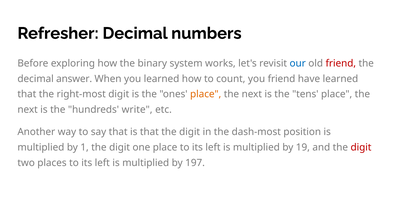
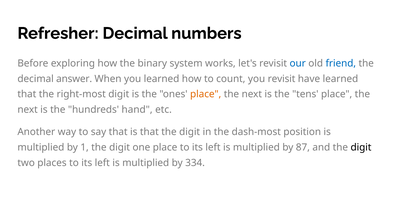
friend at (341, 63) colour: red -> blue
you friend: friend -> revisit
write: write -> hand
19: 19 -> 87
digit at (361, 147) colour: red -> black
197: 197 -> 334
